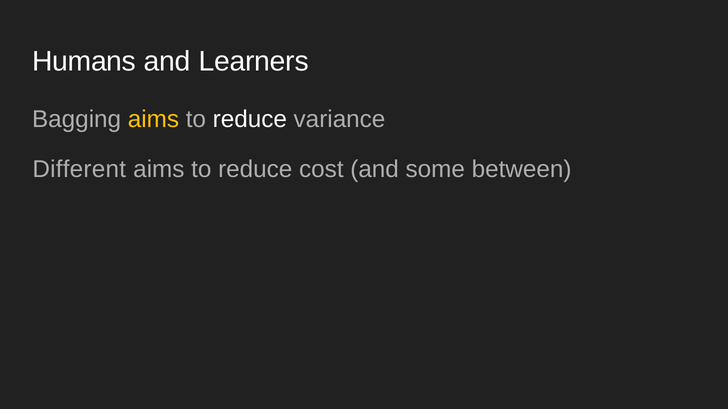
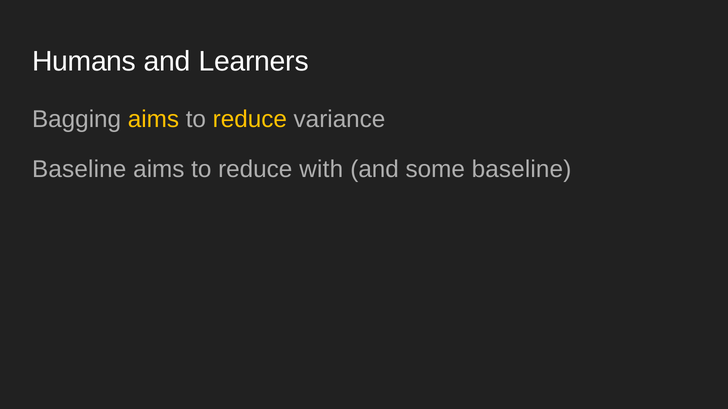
reduce at (250, 120) colour: white -> yellow
Different at (79, 169): Different -> Baseline
cost: cost -> with
some between: between -> baseline
